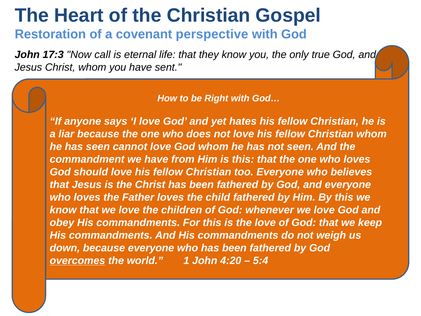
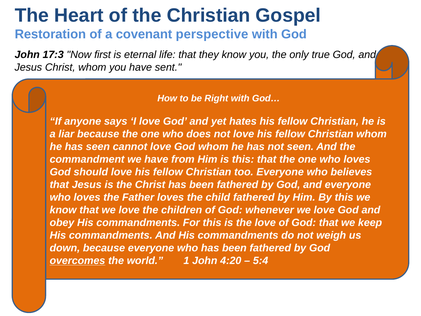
call: call -> first
